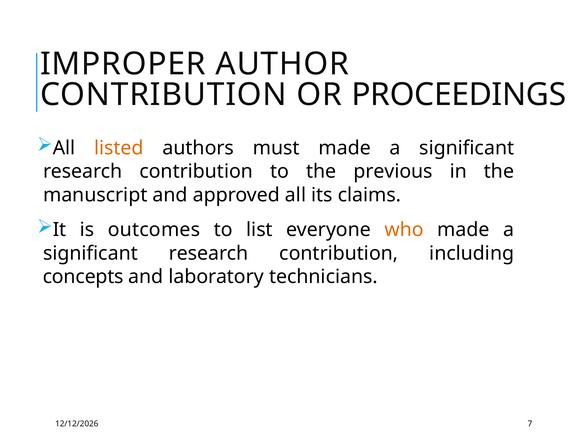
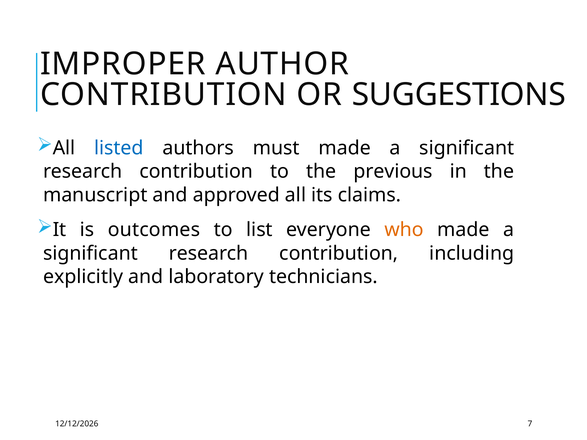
PROCEEDINGS: PROCEEDINGS -> SUGGESTIONS
listed colour: orange -> blue
concepts: concepts -> explicitly
